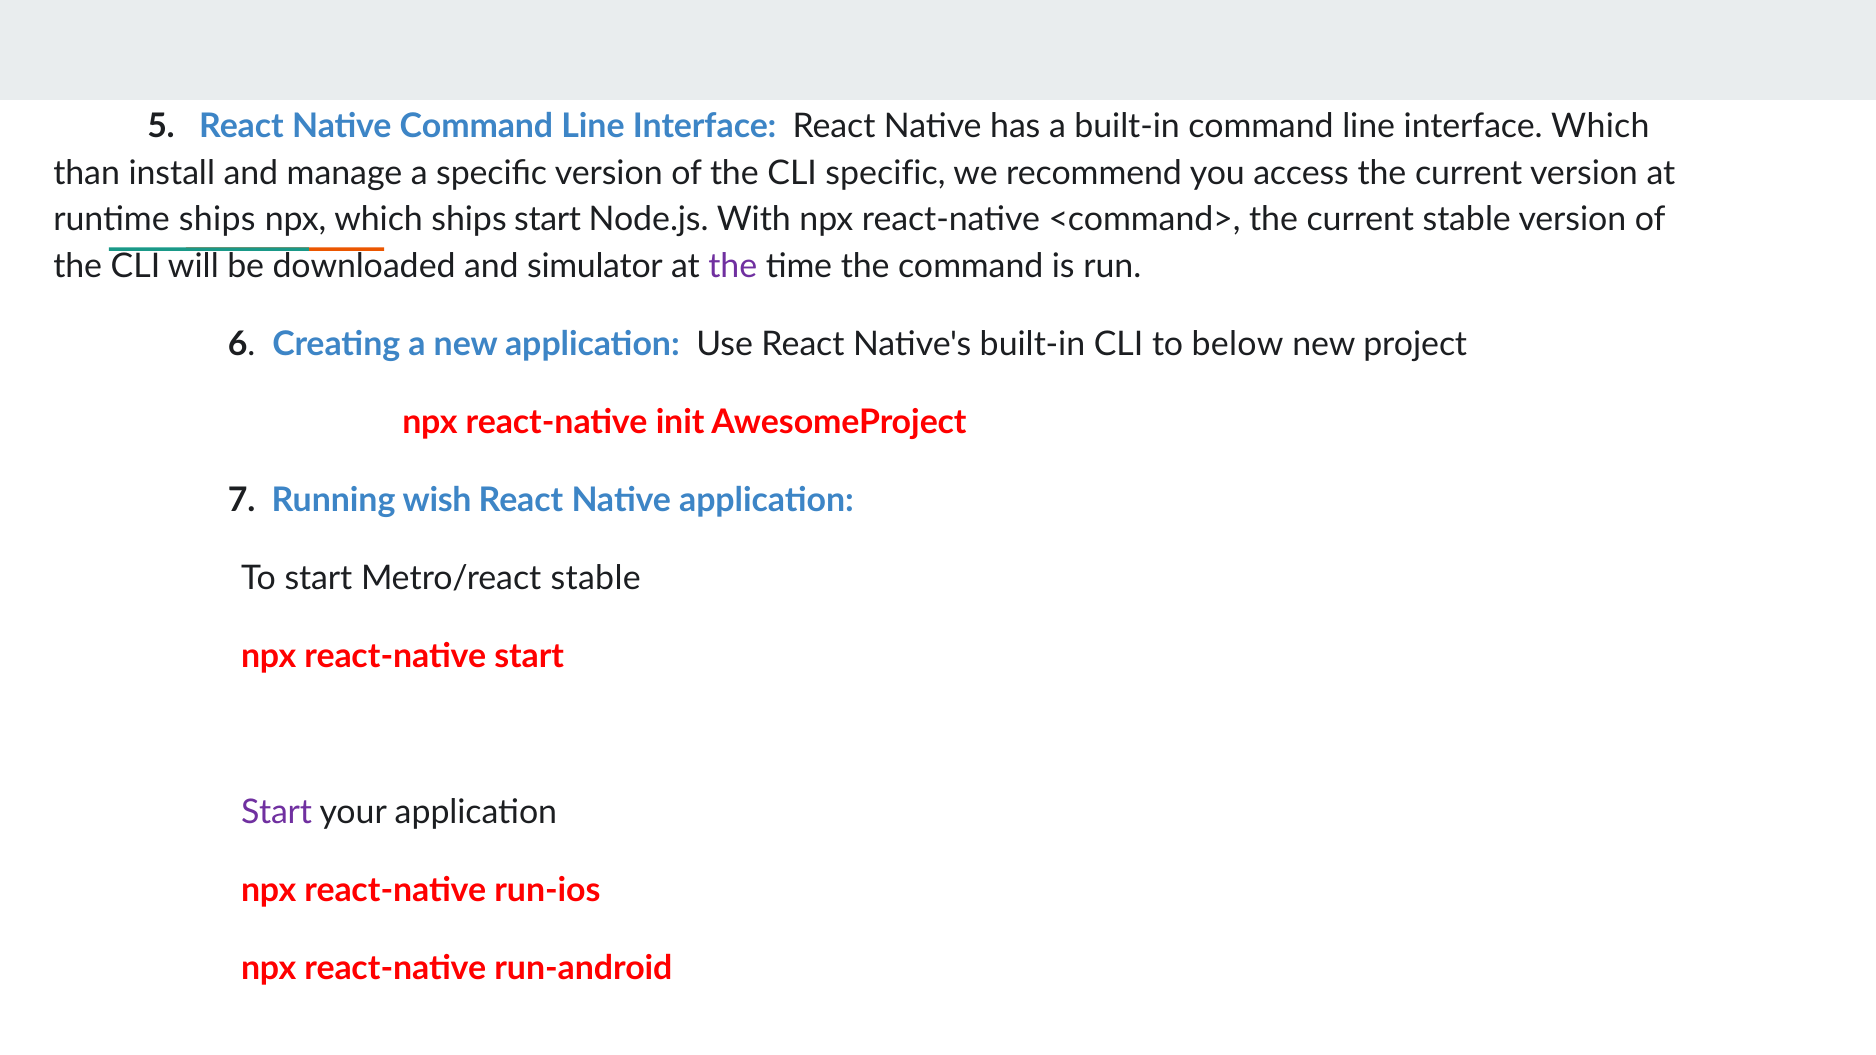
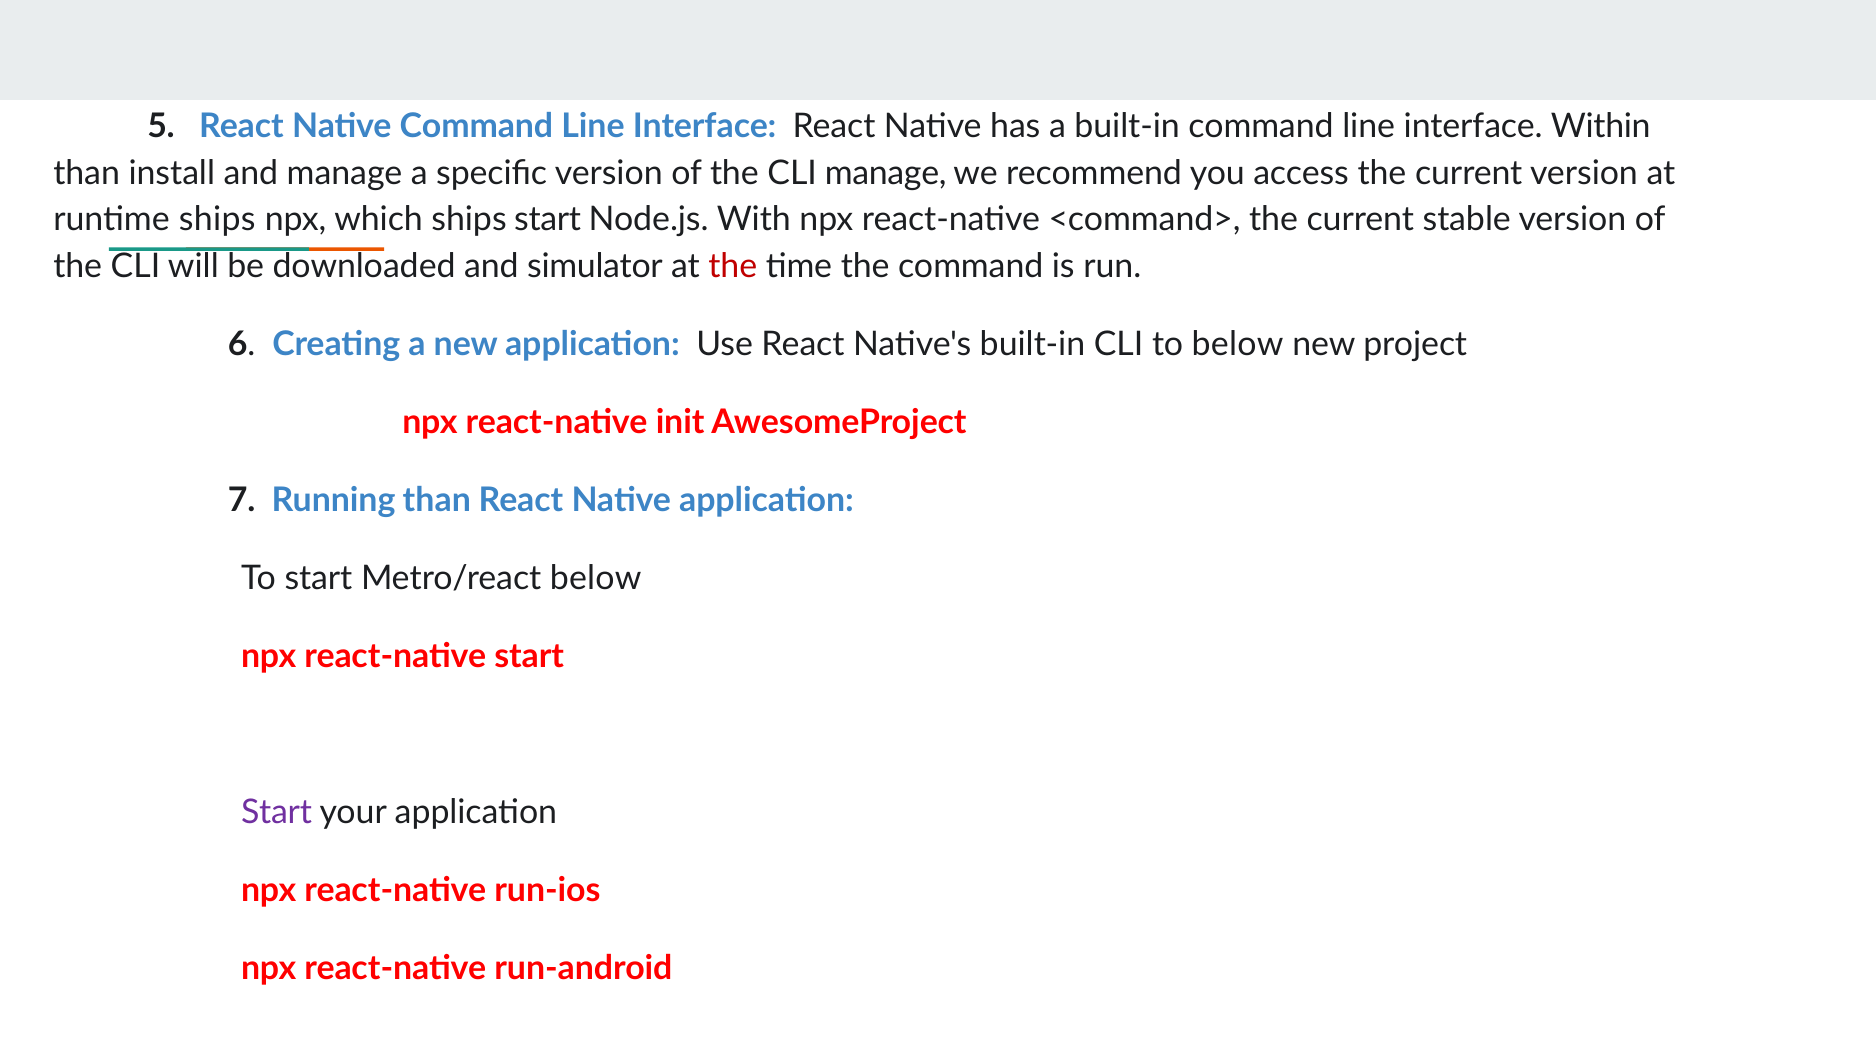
interface Which: Which -> Within
CLI specific: specific -> manage
the at (733, 266) colour: purple -> red
Running wish: wish -> than
Metro/react stable: stable -> below
